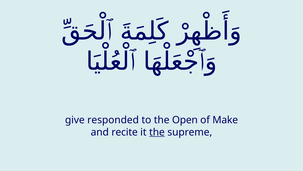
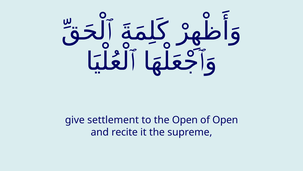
responded: responded -> settlement
of Make: Make -> Open
the at (157, 132) underline: present -> none
